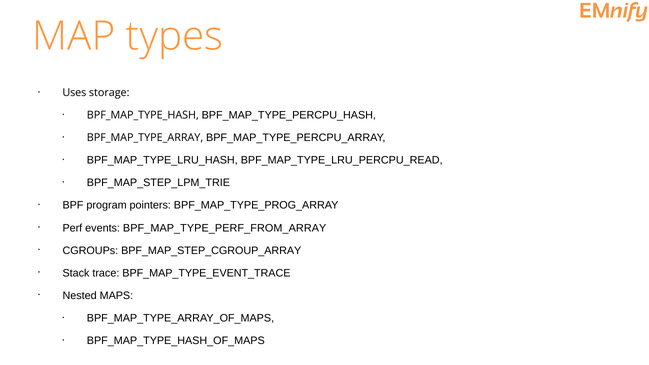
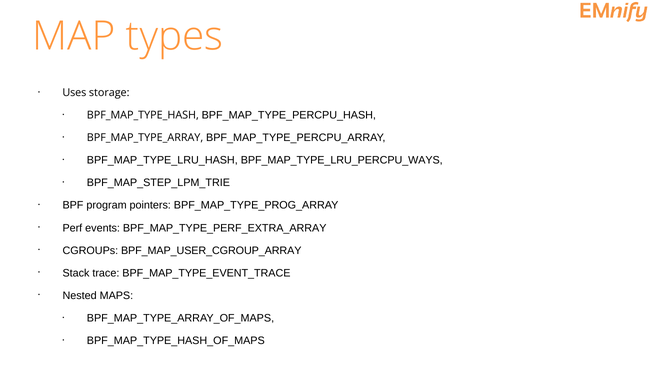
BPF_MAP_TYPE_LRU_PERCPU_READ: BPF_MAP_TYPE_LRU_PERCPU_READ -> BPF_MAP_TYPE_LRU_PERCPU_WAYS
BPF_MAP_TYPE_PERF_FROM_ARRAY: BPF_MAP_TYPE_PERF_FROM_ARRAY -> BPF_MAP_TYPE_PERF_EXTRA_ARRAY
BPF_MAP_STEP_CGROUP_ARRAY: BPF_MAP_STEP_CGROUP_ARRAY -> BPF_MAP_USER_CGROUP_ARRAY
